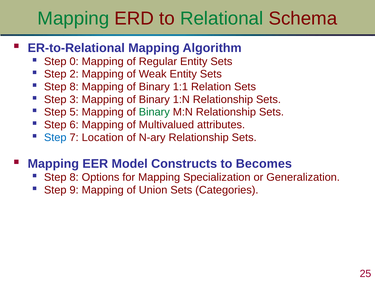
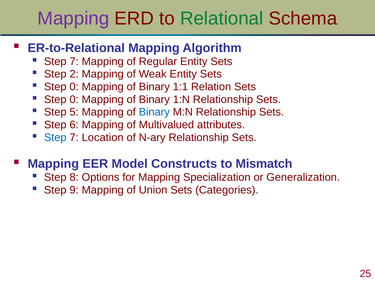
Mapping at (73, 18) colour: green -> purple
0 at (74, 61): 0 -> 7
8 at (74, 87): 8 -> 0
3 at (74, 100): 3 -> 0
Binary at (154, 112) colour: green -> blue
Becomes: Becomes -> Mismatch
